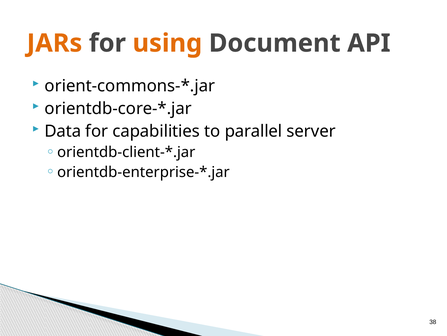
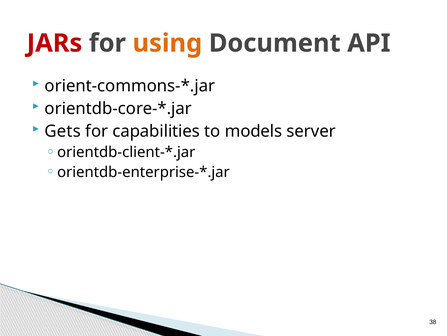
JARs colour: orange -> red
Data: Data -> Gets
parallel: parallel -> models
